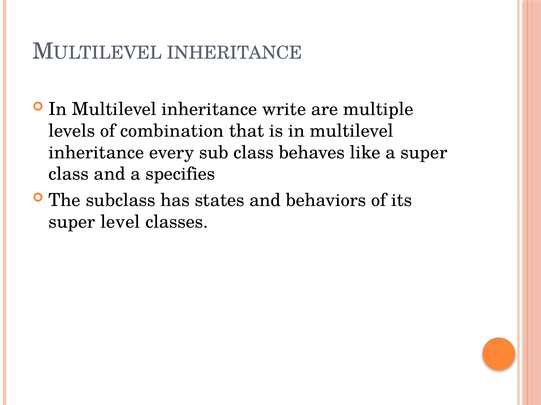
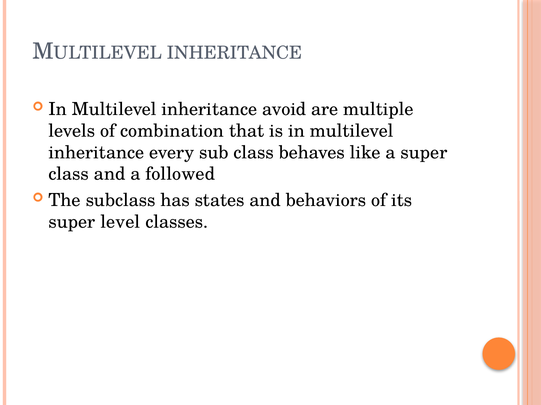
write: write -> avoid
specifies: specifies -> followed
